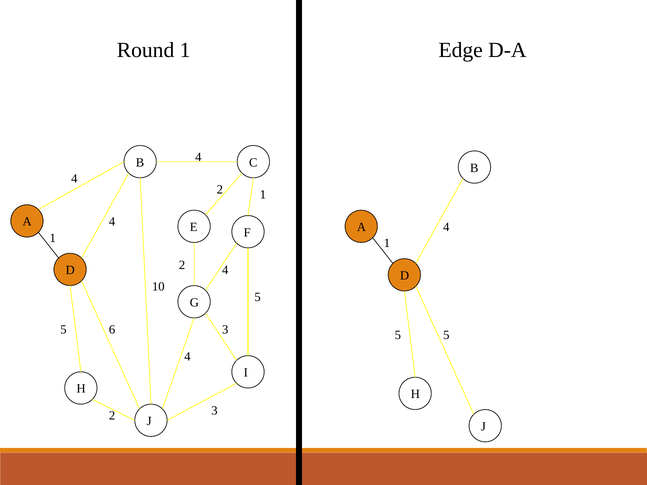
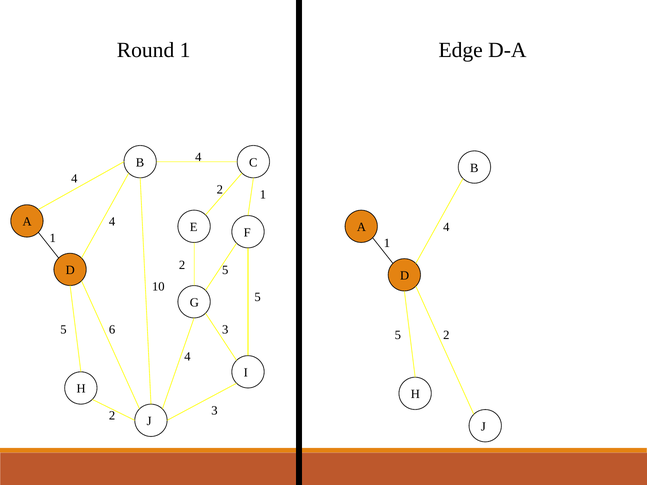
4 at (225, 270): 4 -> 5
5 at (446, 335): 5 -> 2
